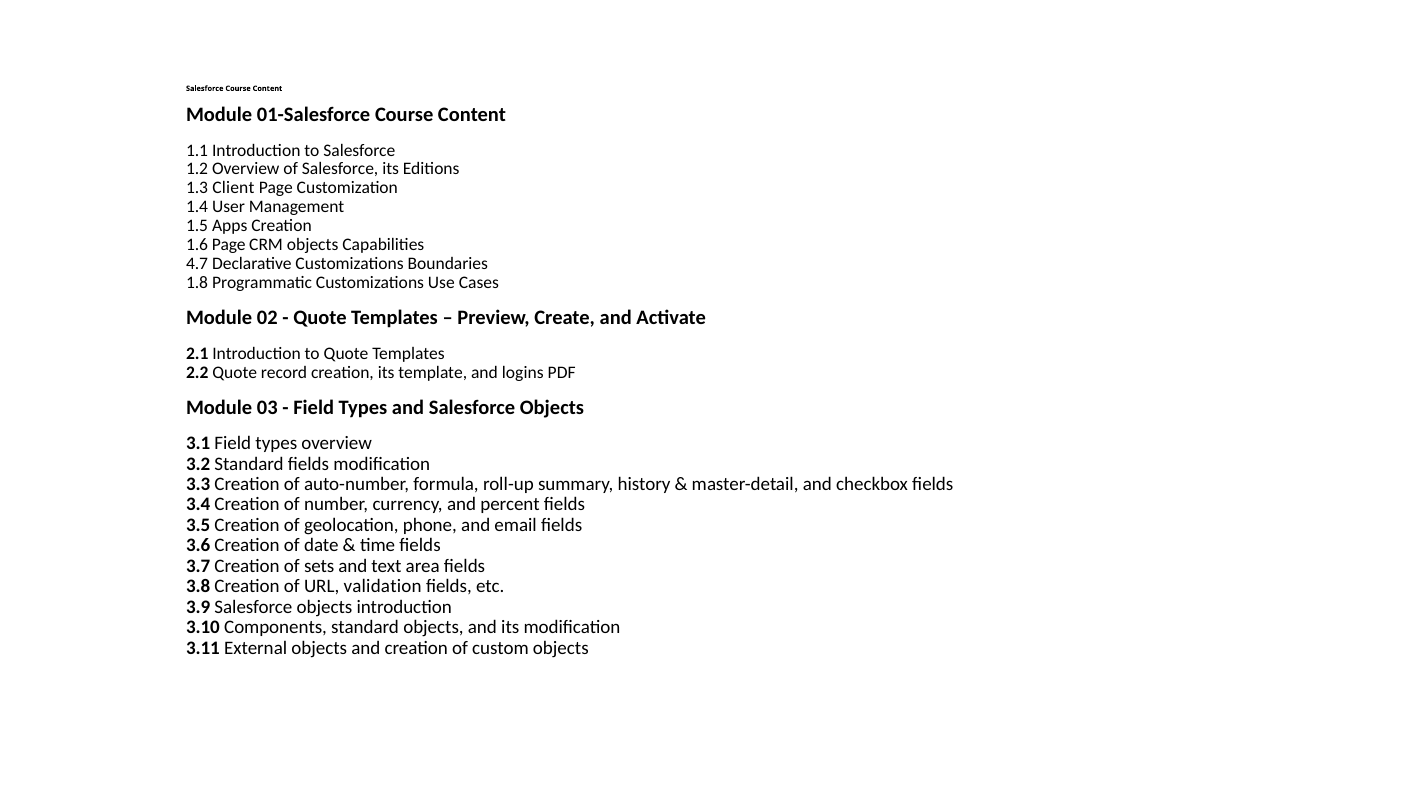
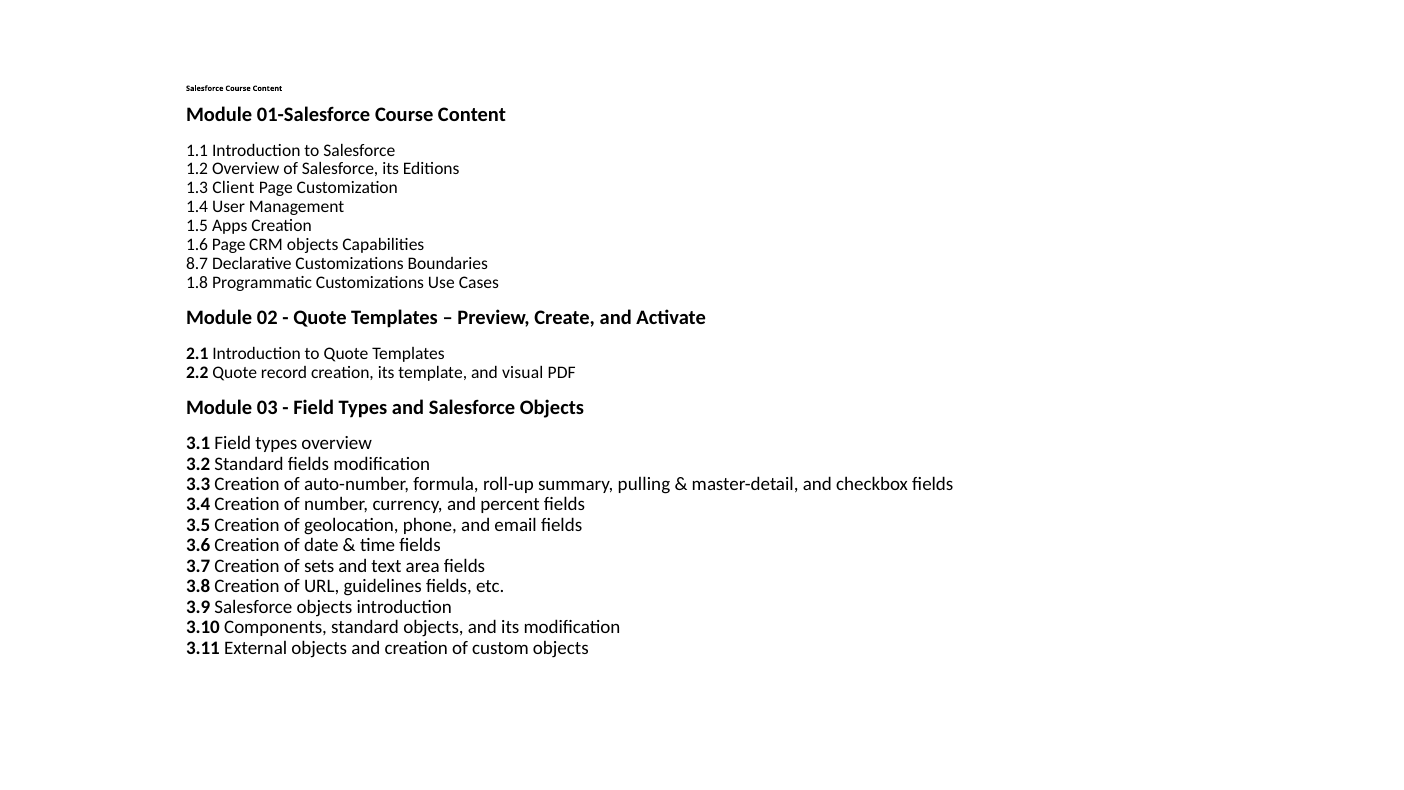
4.7: 4.7 -> 8.7
logins: logins -> visual
history: history -> pulling
validation: validation -> guidelines
